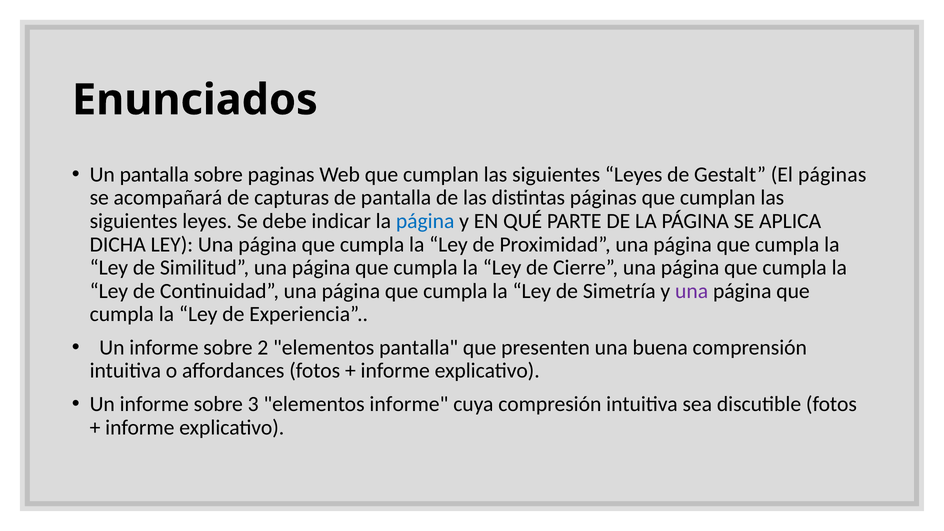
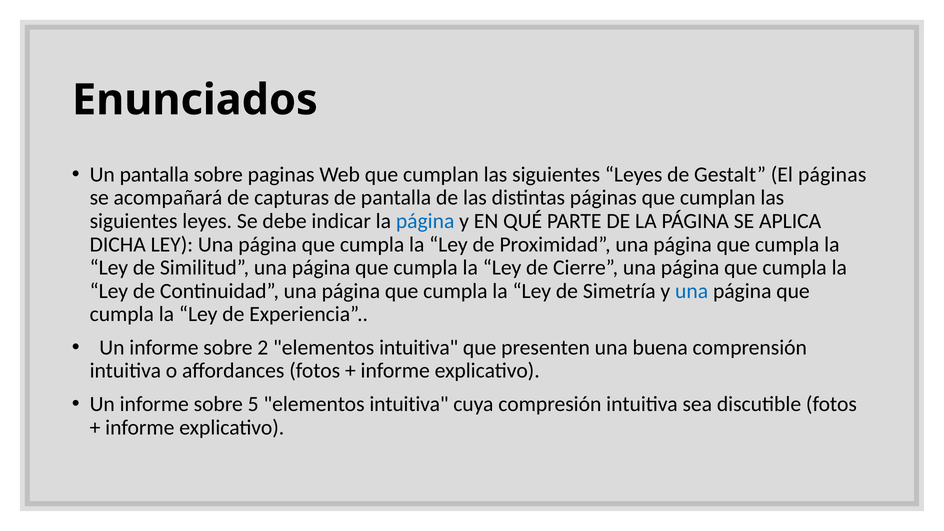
una at (692, 291) colour: purple -> blue
2 elementos pantalla: pantalla -> intuitiva
3: 3 -> 5
informe at (409, 404): informe -> intuitiva
